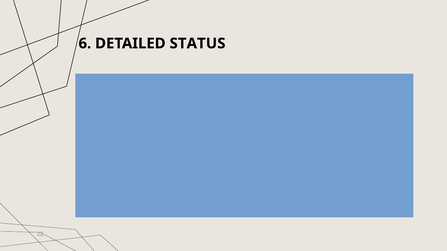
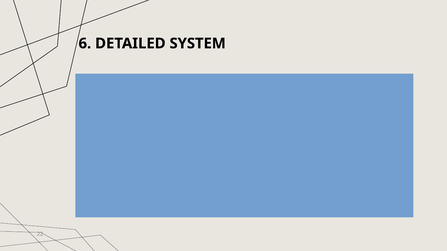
STATUS: STATUS -> SYSTEM
